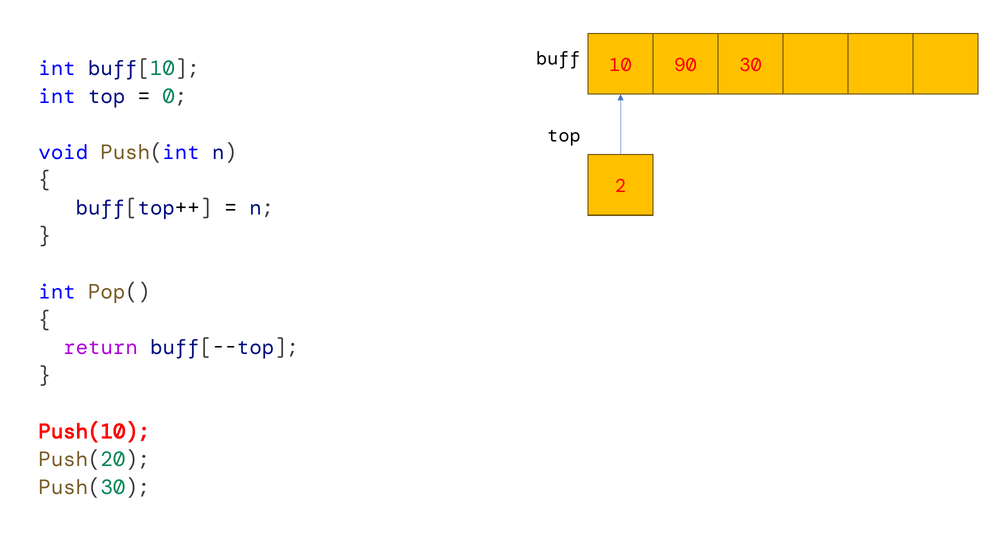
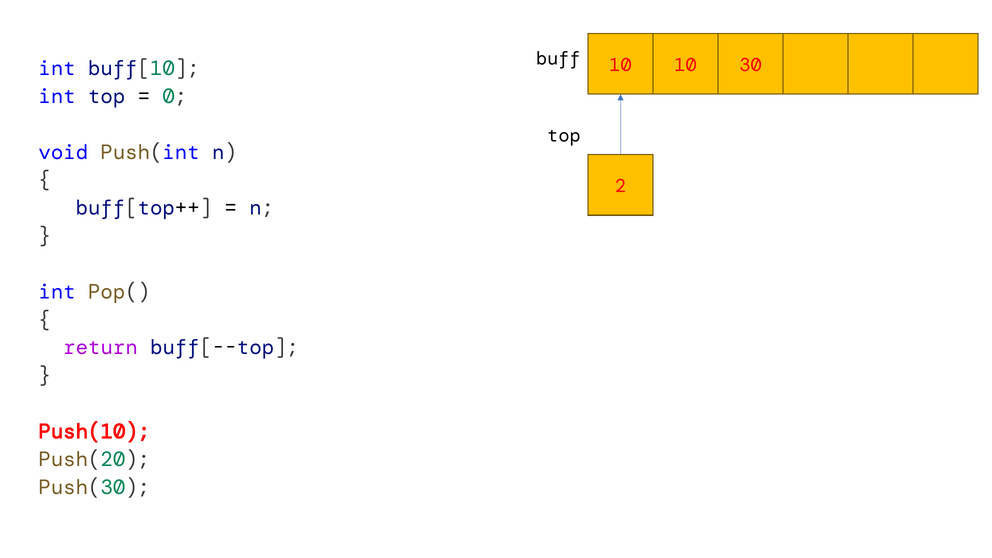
buff 90: 90 -> 10
